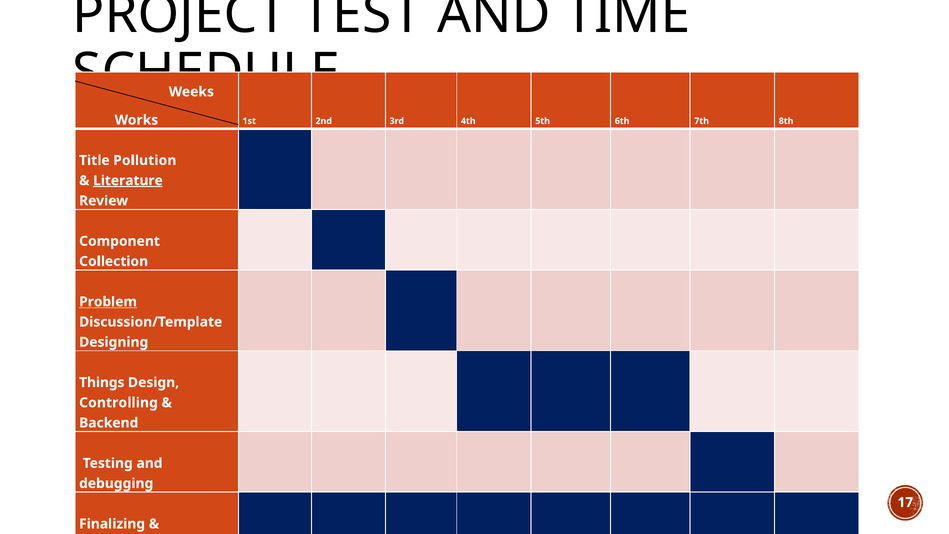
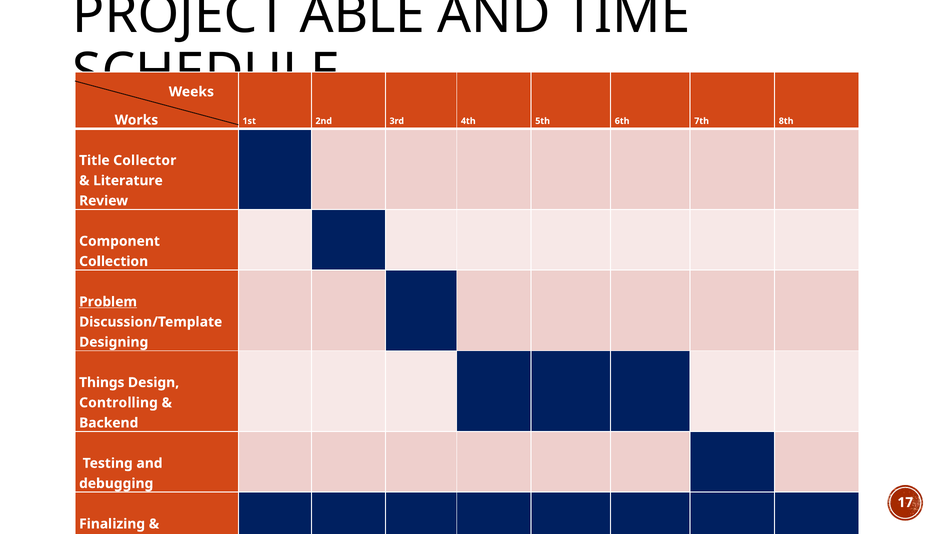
TEST: TEST -> ABLE
Pollution: Pollution -> Collector
Literature underline: present -> none
